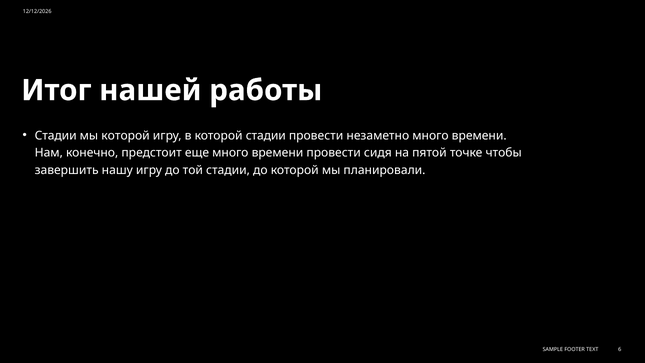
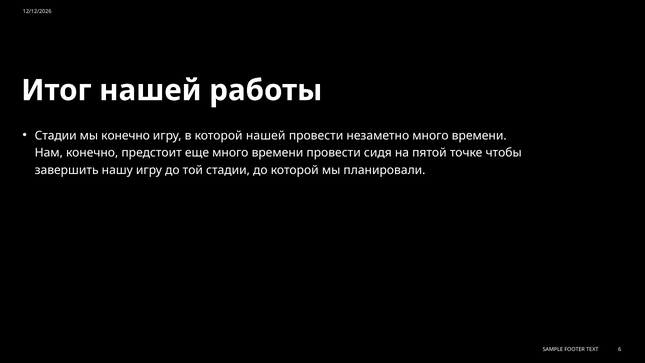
мы которой: которой -> конечно
которой стадии: стадии -> нашей
